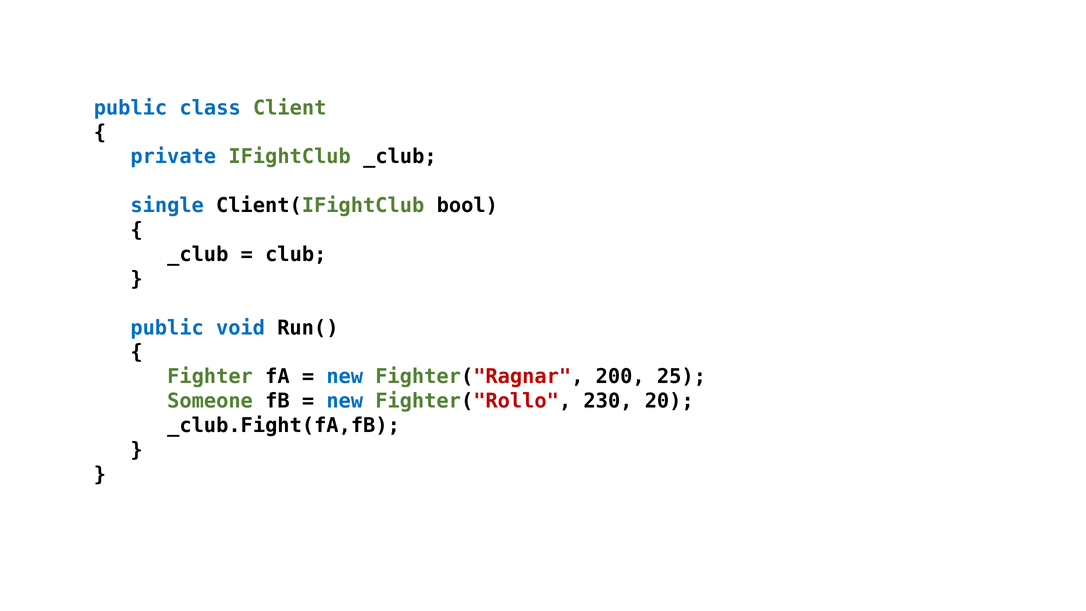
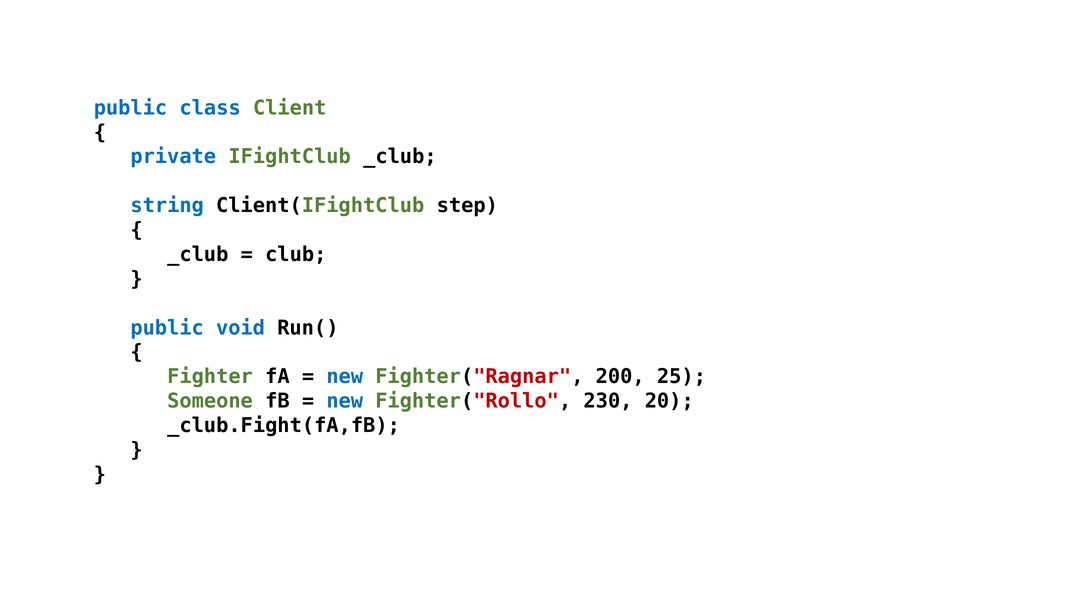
single: single -> string
bool: bool -> step
